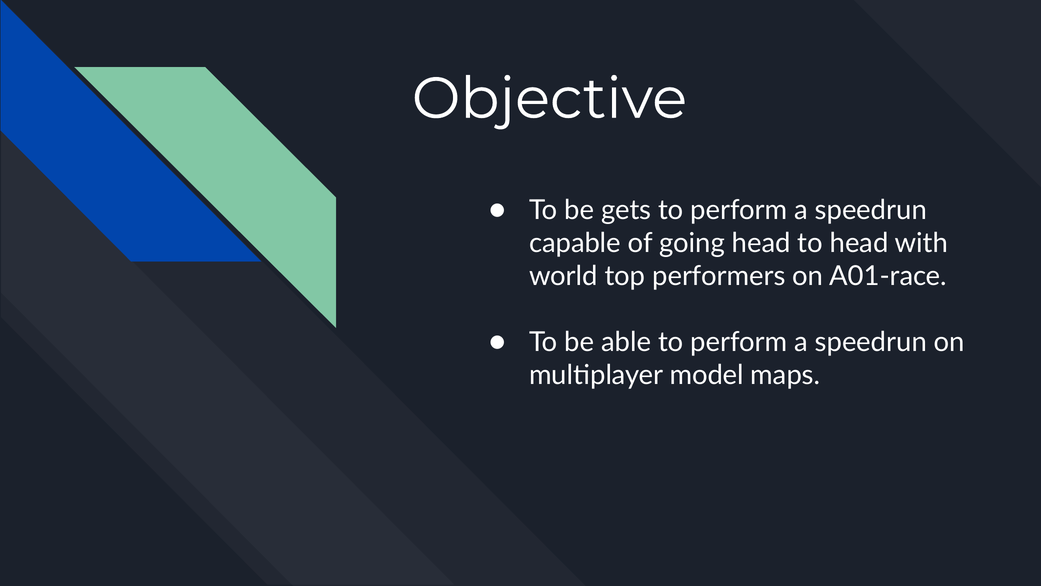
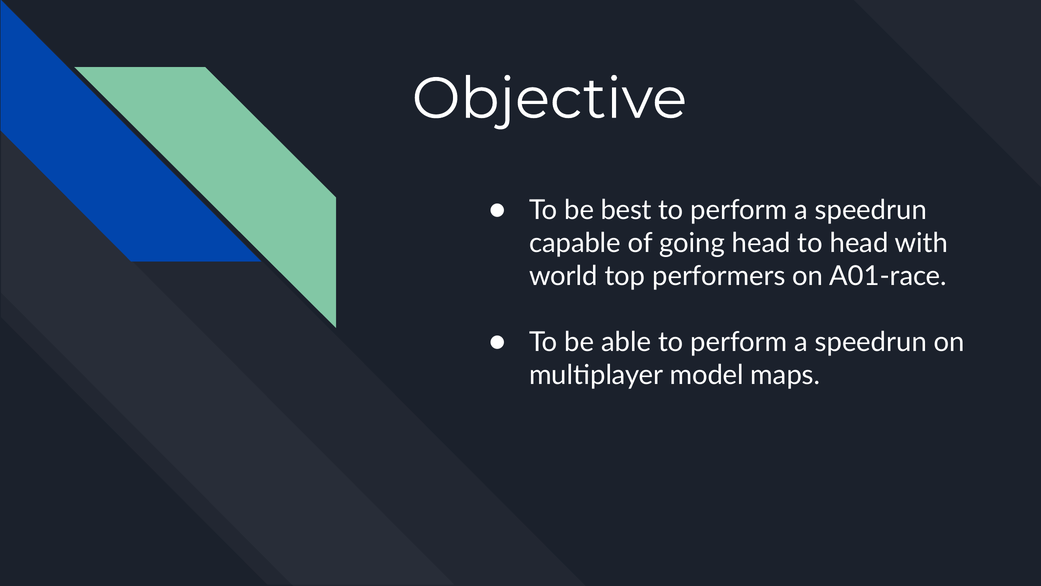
gets: gets -> best
